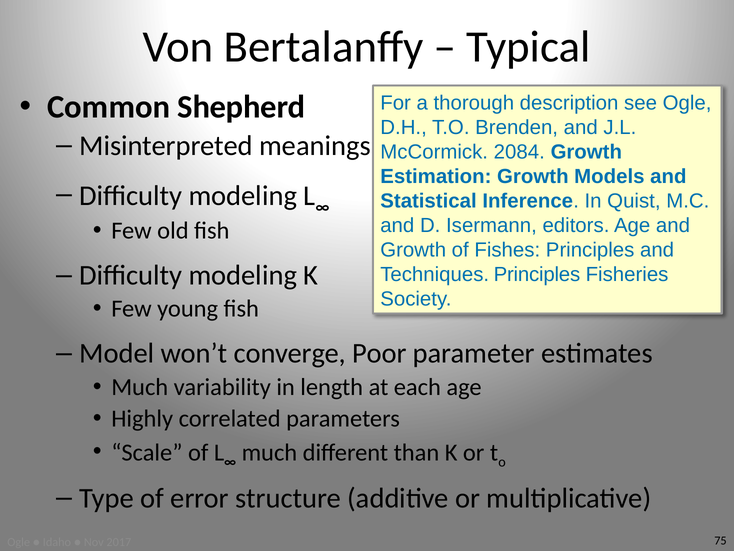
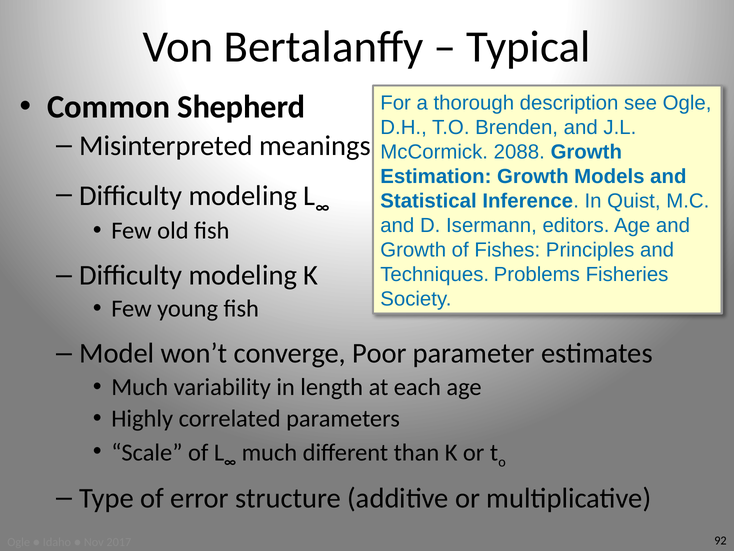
2084: 2084 -> 2088
Techniques Principles: Principles -> Problems
75: 75 -> 92
